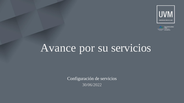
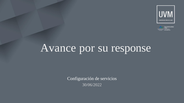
su servicios: servicios -> response
